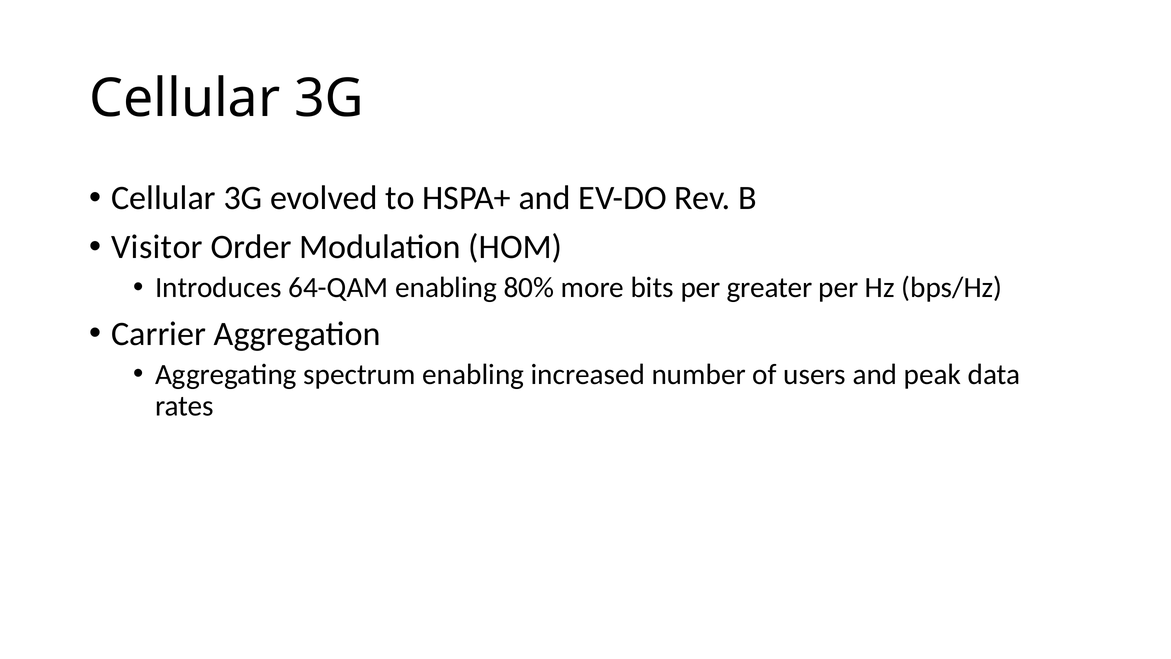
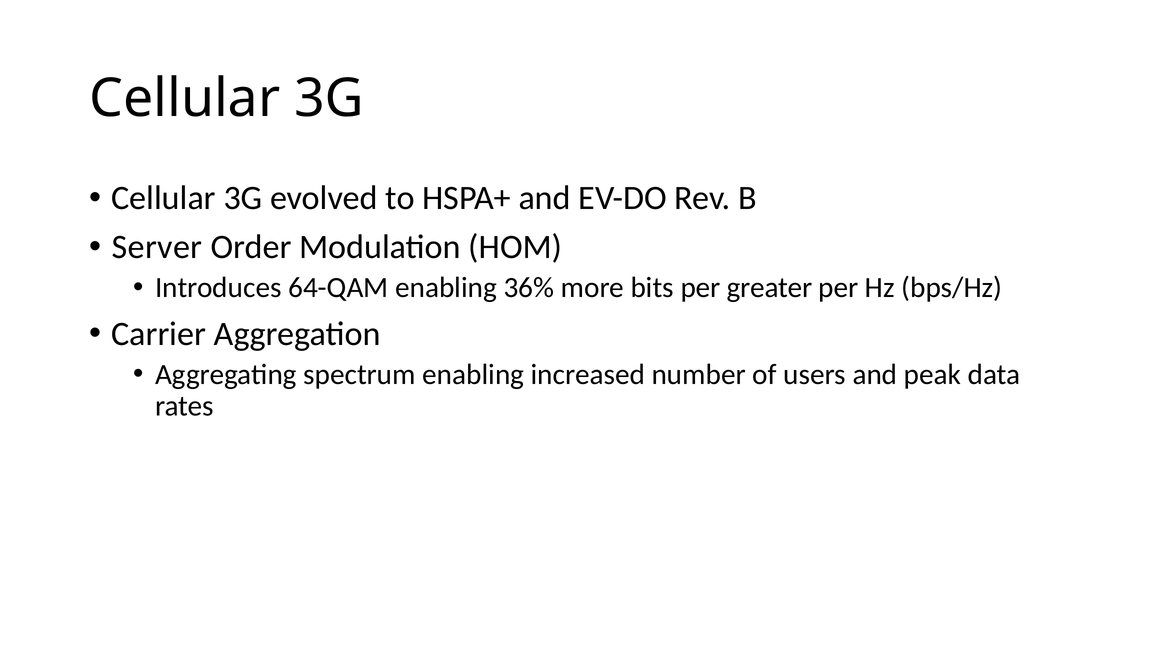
Visitor: Visitor -> Server
80%: 80% -> 36%
